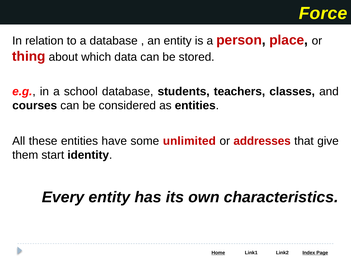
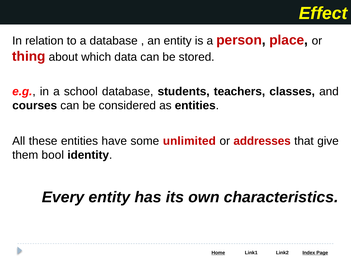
Force: Force -> Effect
start: start -> bool
